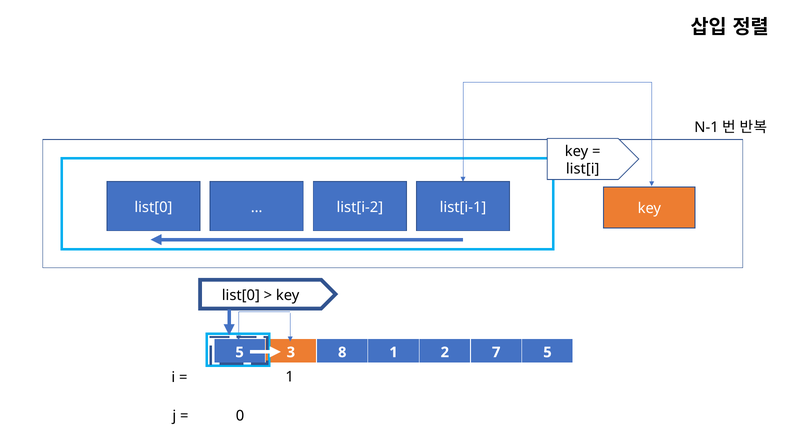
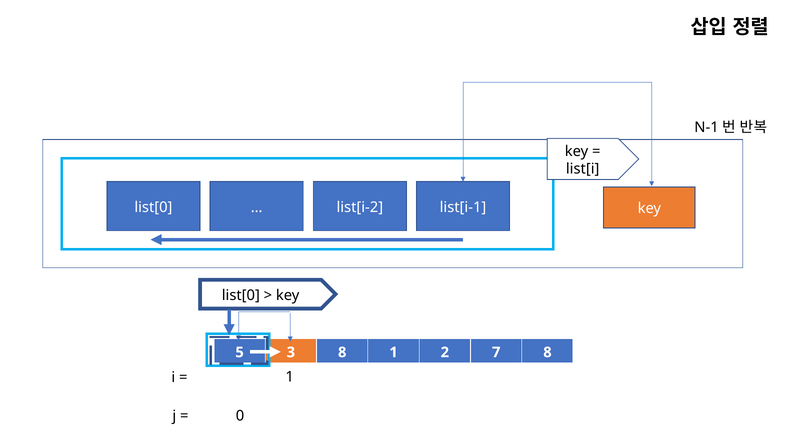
7 5: 5 -> 8
